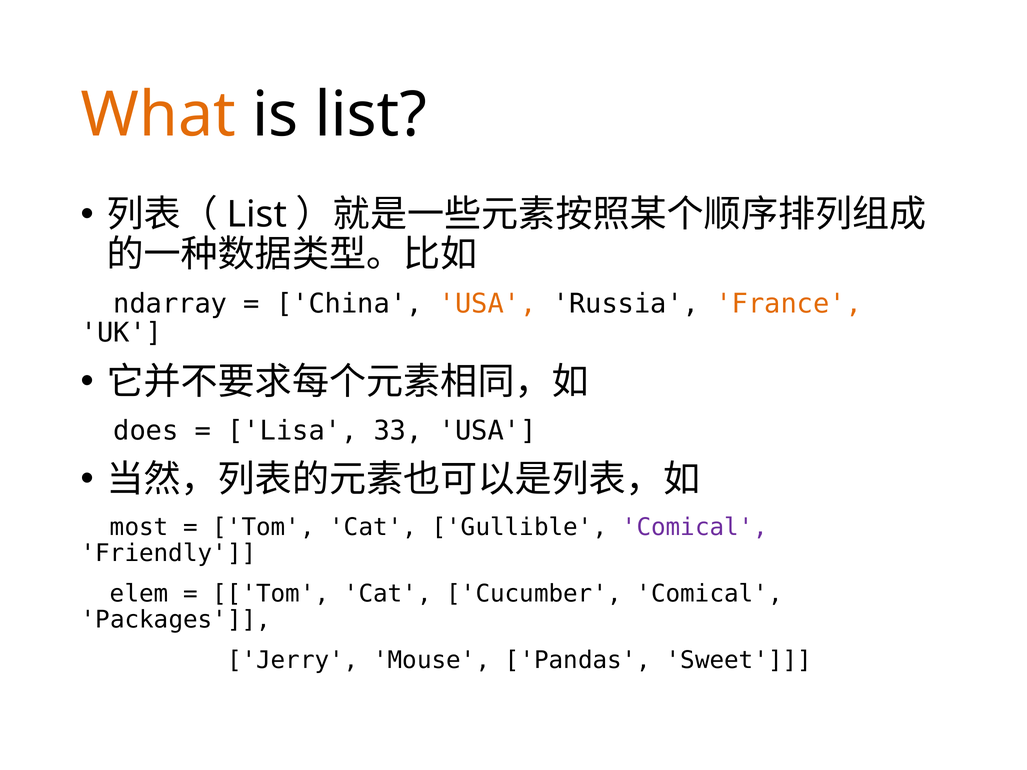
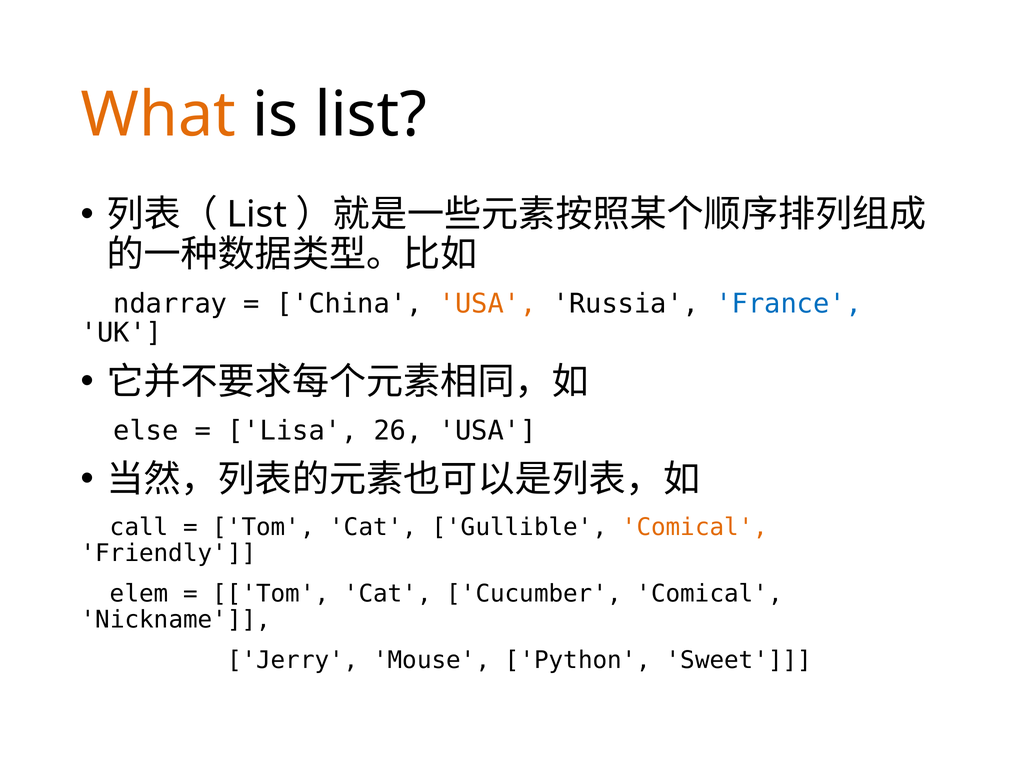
France colour: orange -> blue
does: does -> else
33: 33 -> 26
most: most -> call
Comical at (695, 527) colour: purple -> orange
Packages: Packages -> Nickname
Pandas: Pandas -> Python
